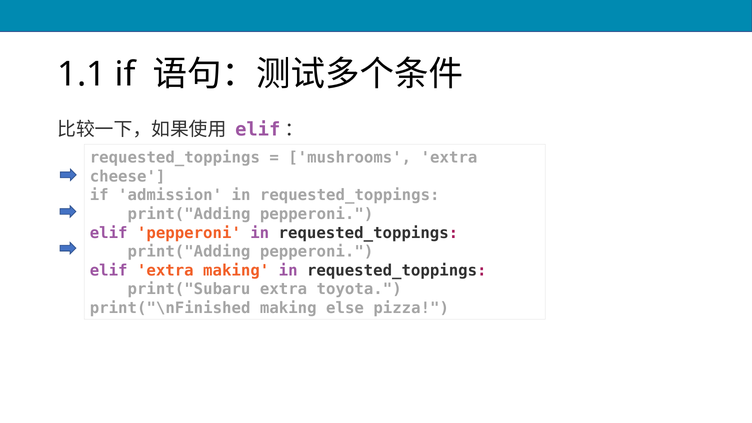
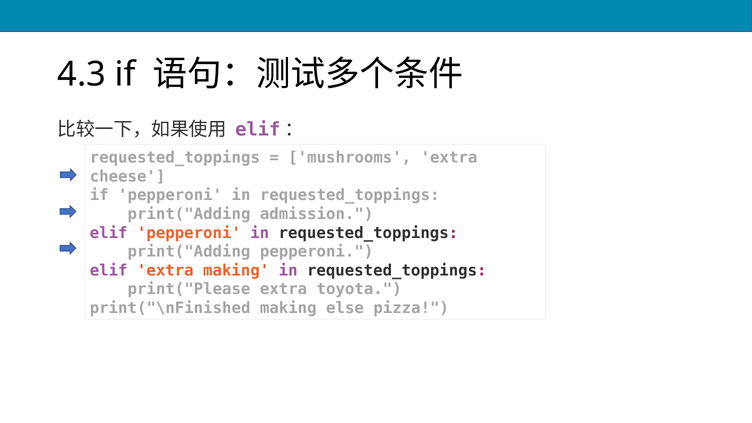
1.1: 1.1 -> 4.3
if admission: admission -> pepperoni
pepperoni at (317, 214): pepperoni -> admission
print("Subaru: print("Subaru -> print("Please
